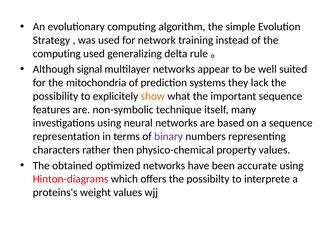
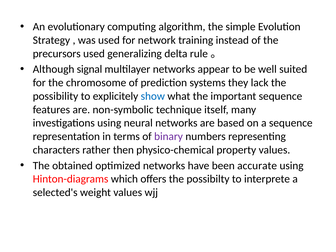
computing at (57, 54): computing -> precursors
mitochondria: mitochondria -> chromosome
show colour: orange -> blue
proteins's: proteins's -> selected's
